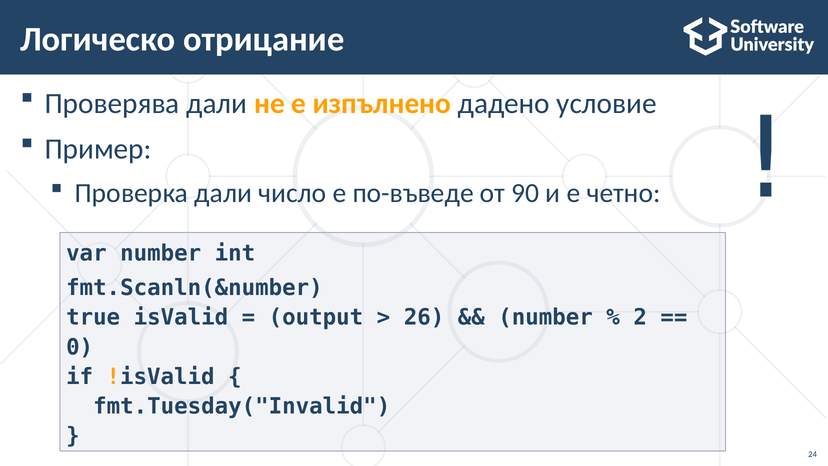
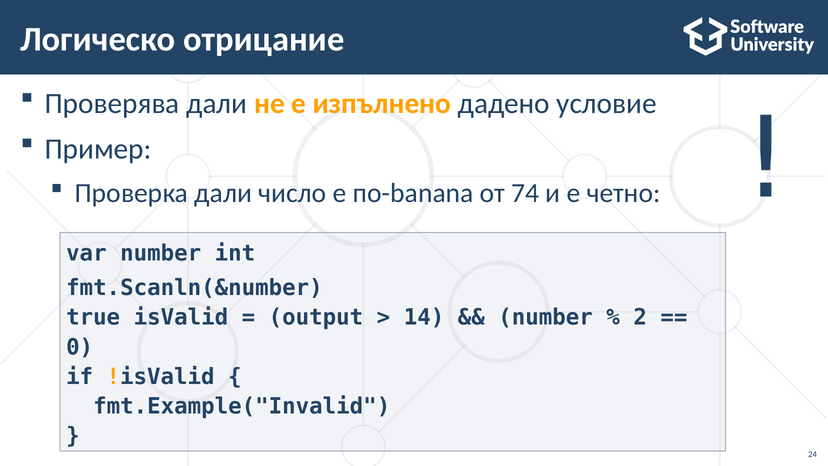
по-въведе: по-въведе -> по-banana
90: 90 -> 74
26: 26 -> 14
fmt.Tuesday("Invalid: fmt.Tuesday("Invalid -> fmt.Example("Invalid
